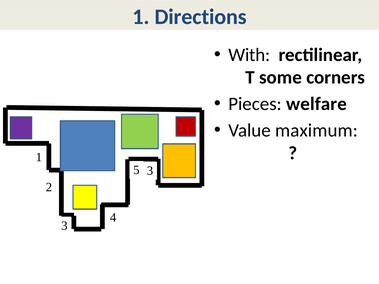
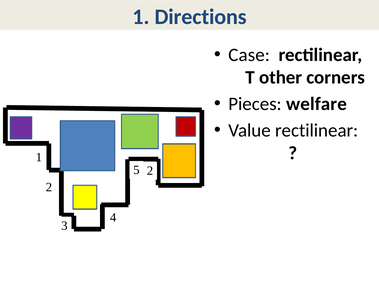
With: With -> Case
some: some -> other
Value maximum: maximum -> rectilinear
5 3: 3 -> 2
